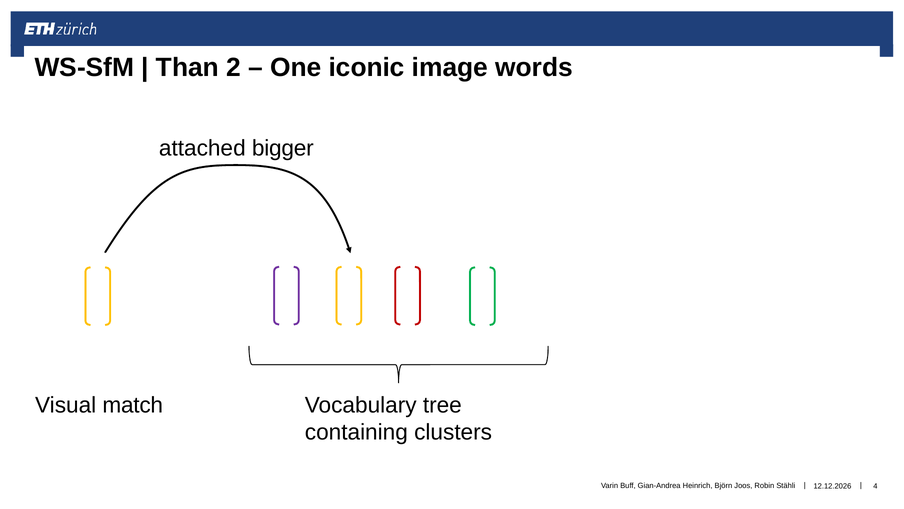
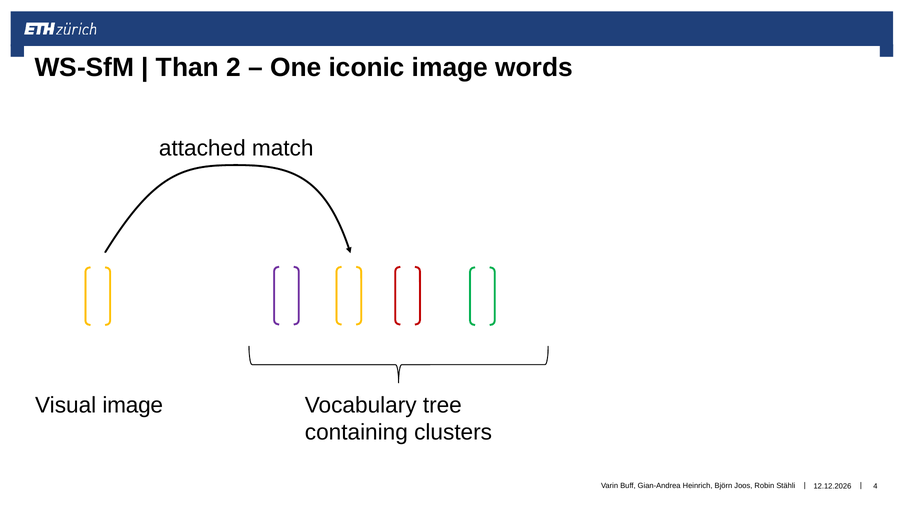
bigger: bigger -> match
Visual match: match -> image
